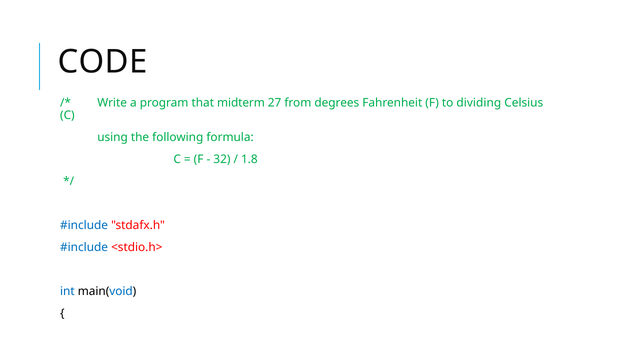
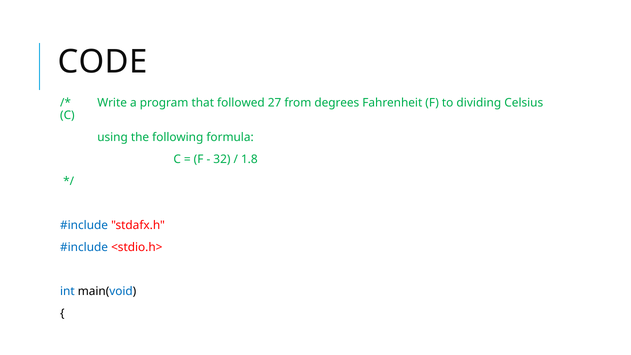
midterm: midterm -> followed
